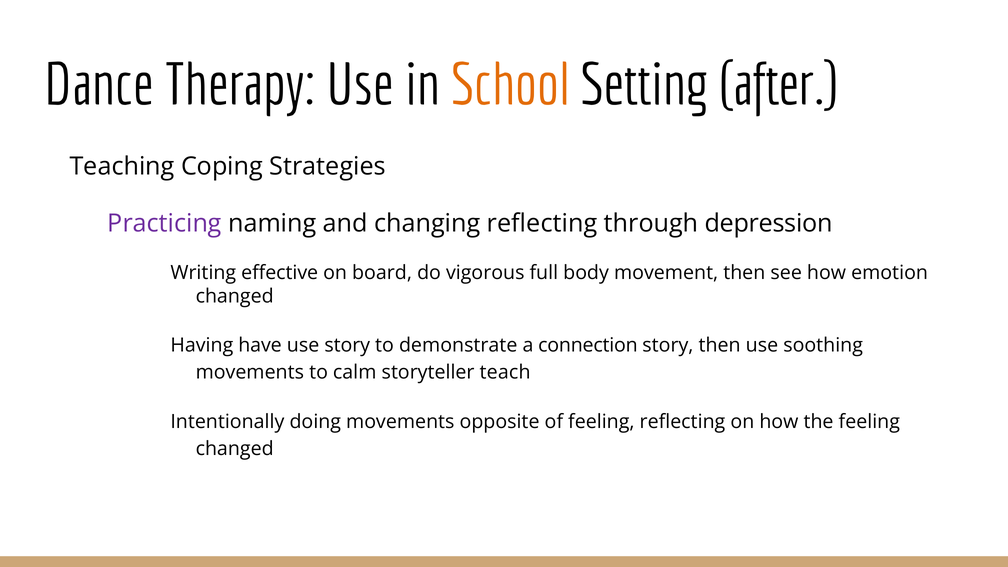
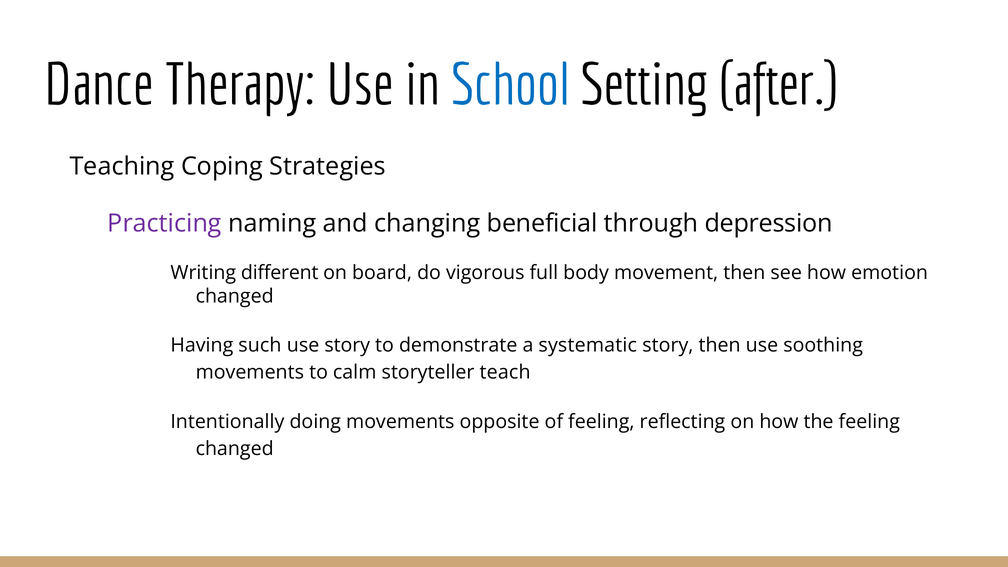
School colour: orange -> blue
changing reflecting: reflecting -> beneficial
effective: effective -> different
have: have -> such
connection: connection -> systematic
